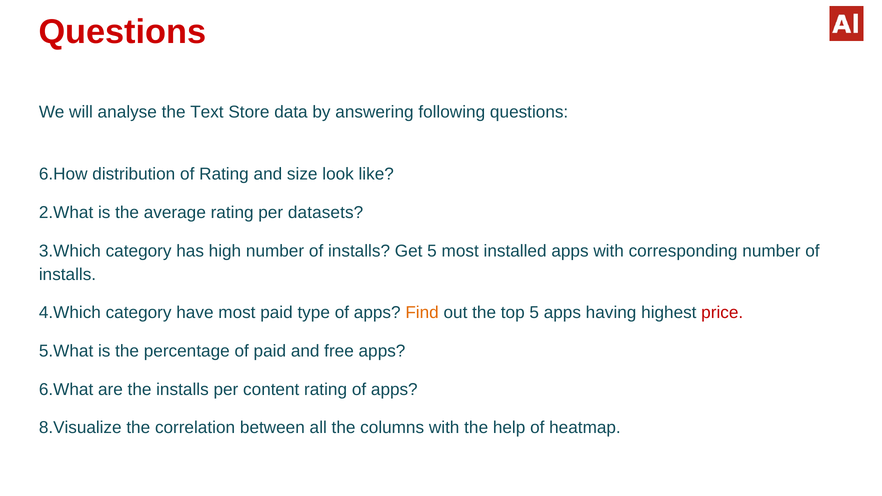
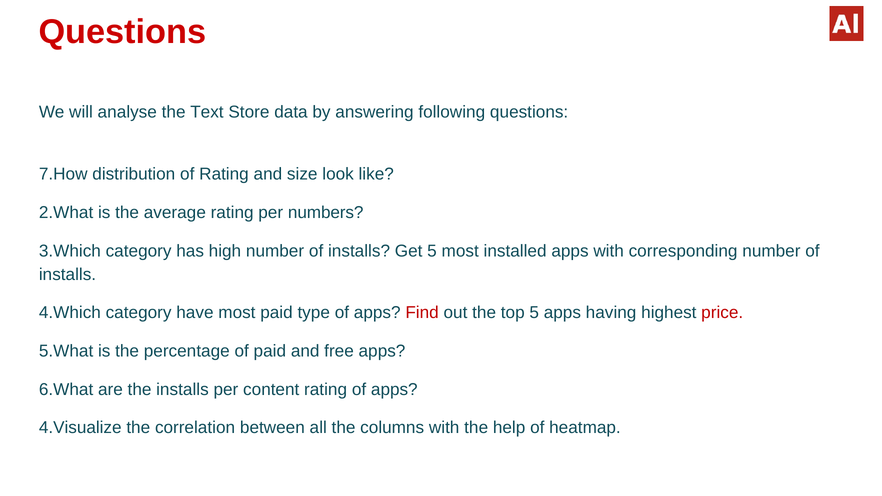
6.How: 6.How -> 7.How
datasets: datasets -> numbers
Find colour: orange -> red
8.Visualize: 8.Visualize -> 4.Visualize
